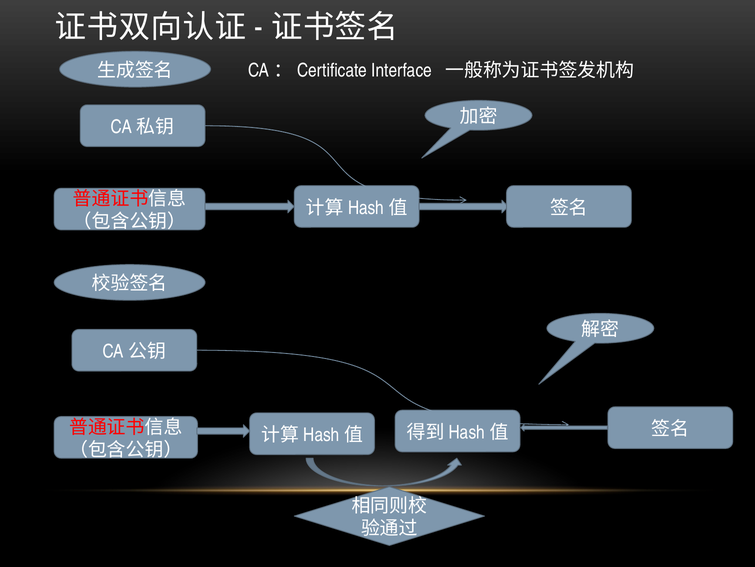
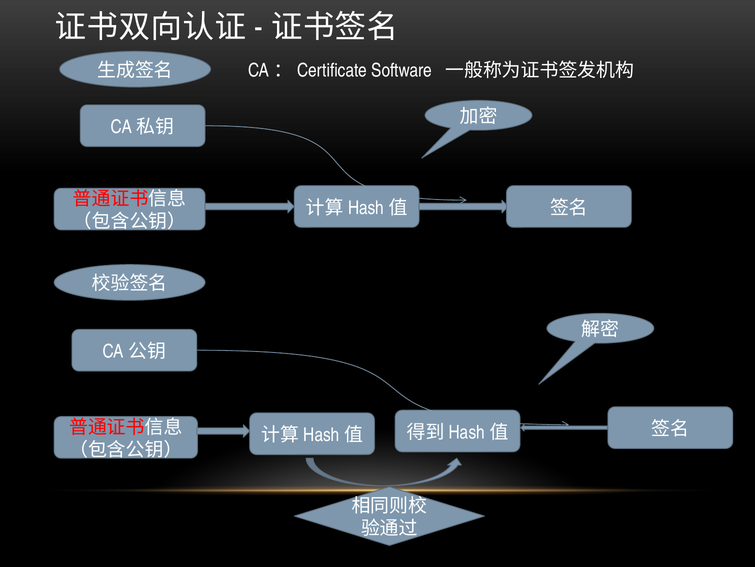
Interface: Interface -> Software
